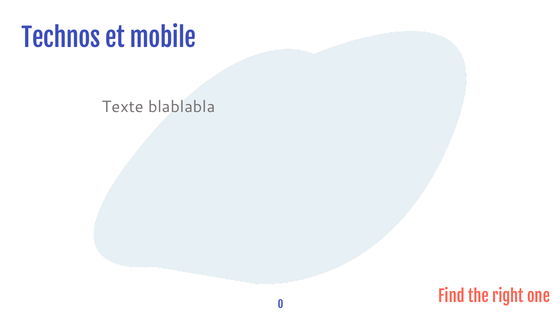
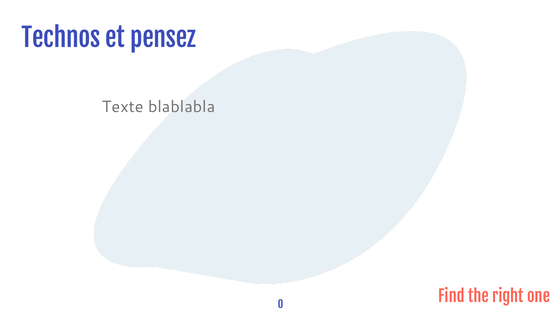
mobile: mobile -> pensez
